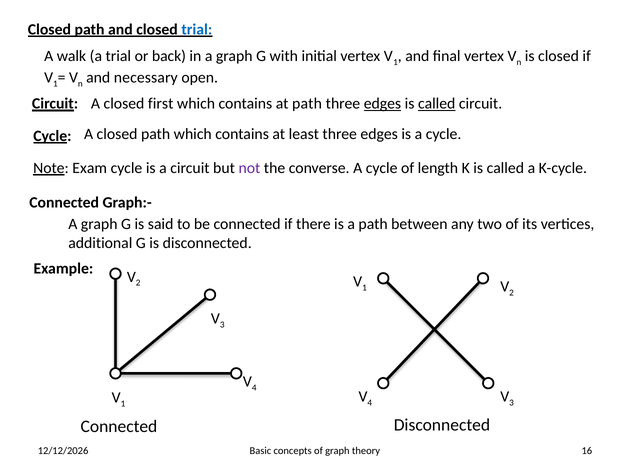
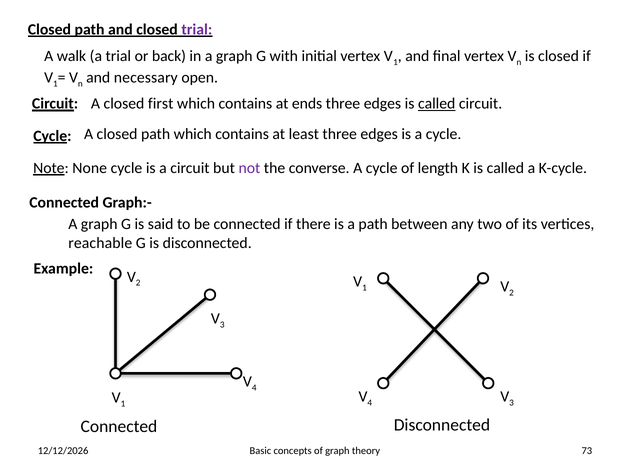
trial at (197, 29) colour: blue -> purple
at path: path -> ends
edges at (382, 104) underline: present -> none
Exam: Exam -> None
additional: additional -> reachable
16: 16 -> 73
